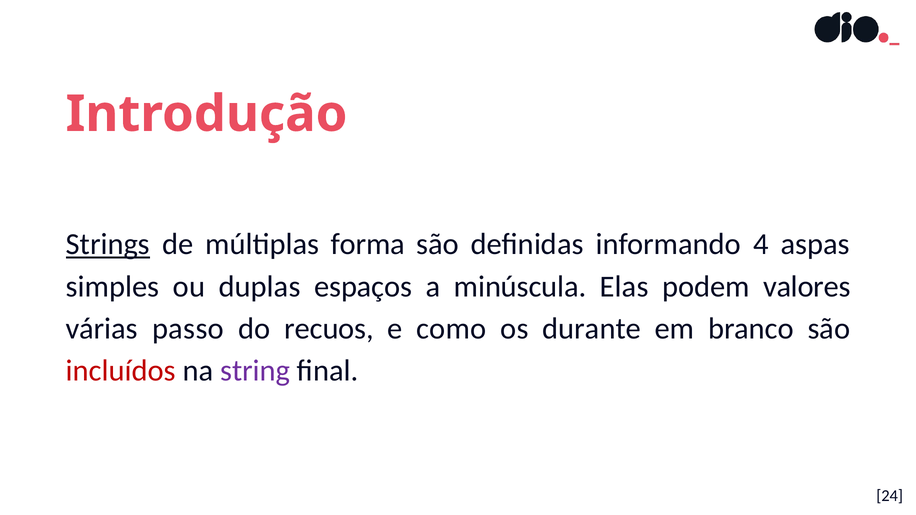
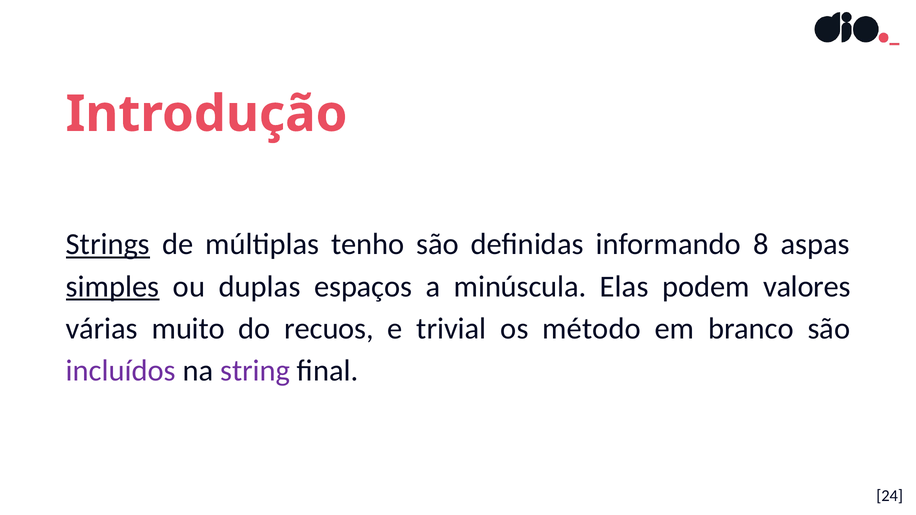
forma: forma -> tenho
4: 4 -> 8
simples underline: none -> present
passo: passo -> muito
como: como -> trivial
durante: durante -> método
incluídos colour: red -> purple
